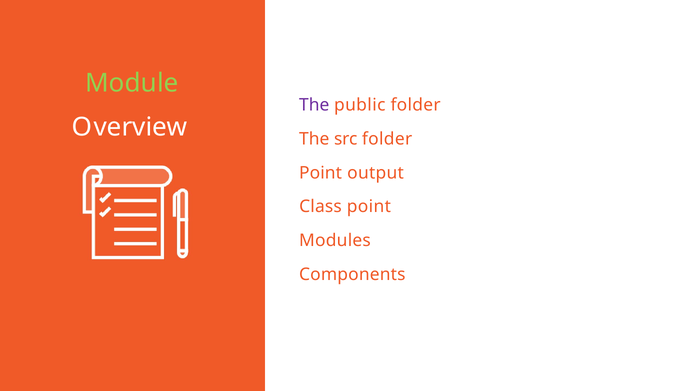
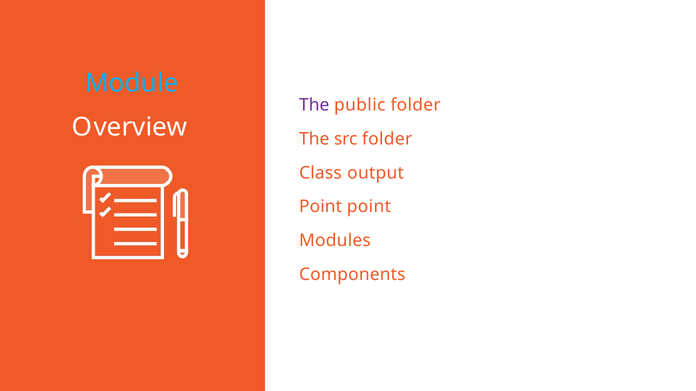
Module colour: light green -> light blue
Point at (320, 173): Point -> Class
Class at (320, 207): Class -> Point
